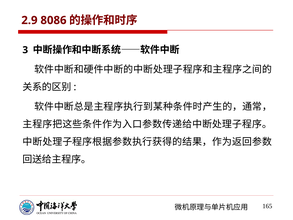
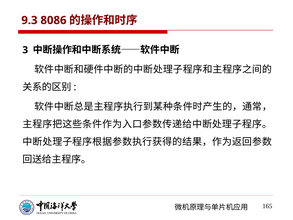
2.9: 2.9 -> 9.3
